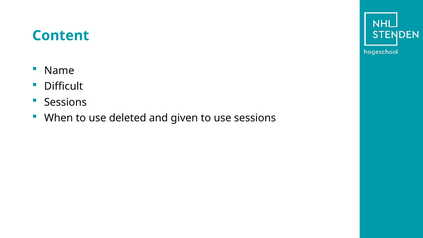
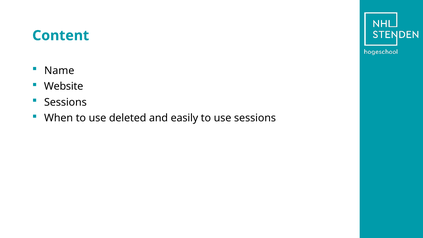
Difficult: Difficult -> Website
given: given -> easily
